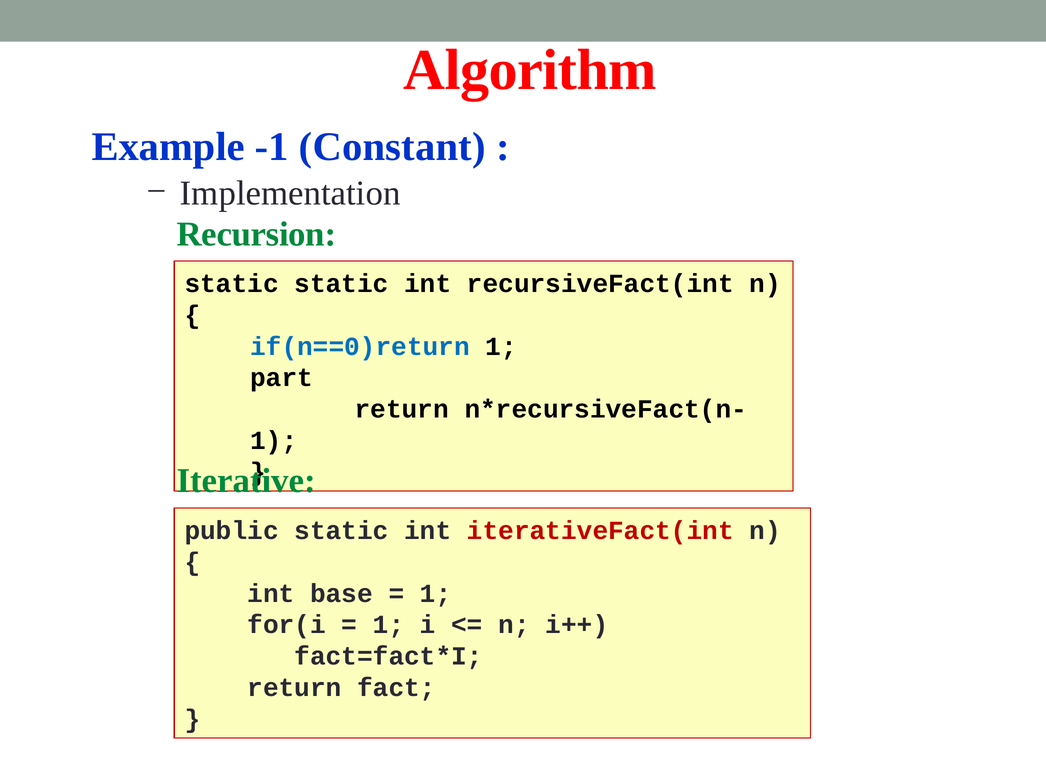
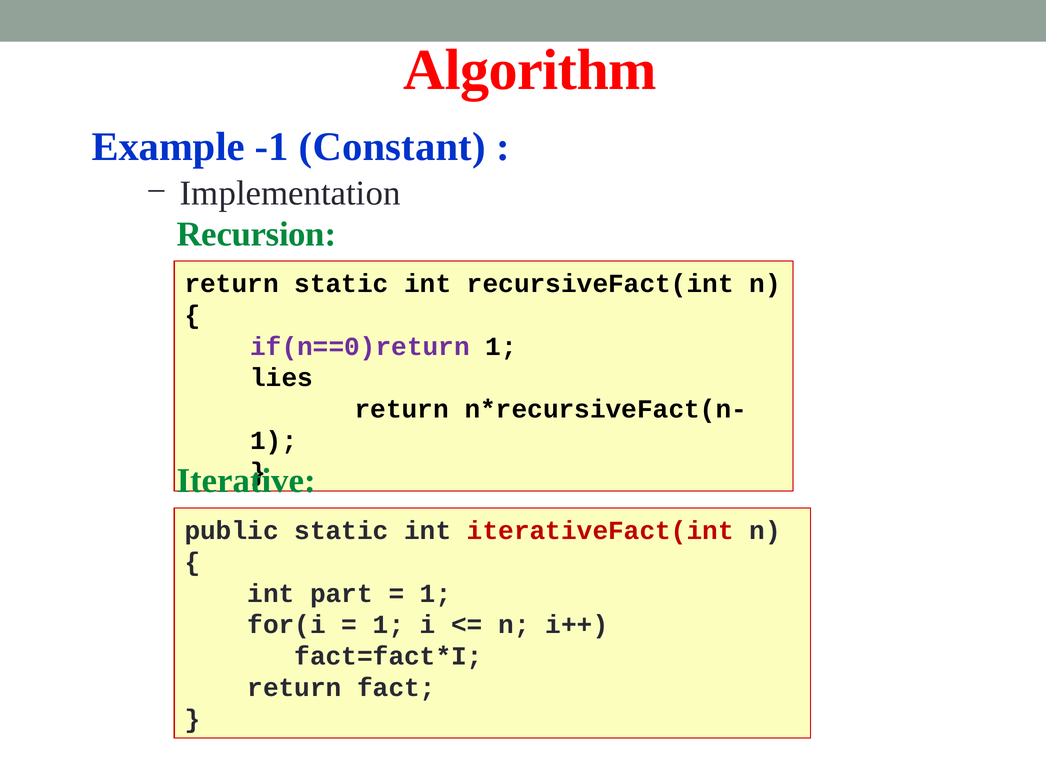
static at (232, 284): static -> return
if(n==0)return colour: blue -> purple
part: part -> lies
base: base -> part
